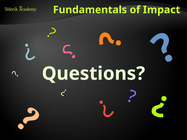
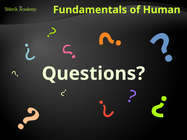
Impact: Impact -> Human
